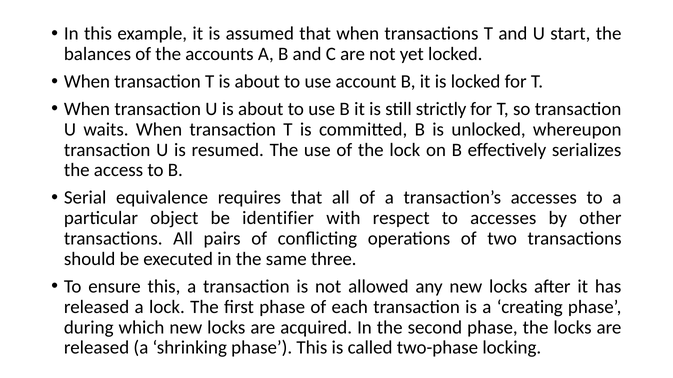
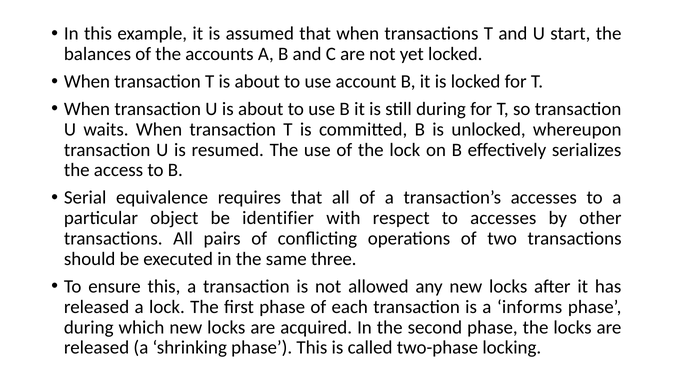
still strictly: strictly -> during
creating: creating -> informs
